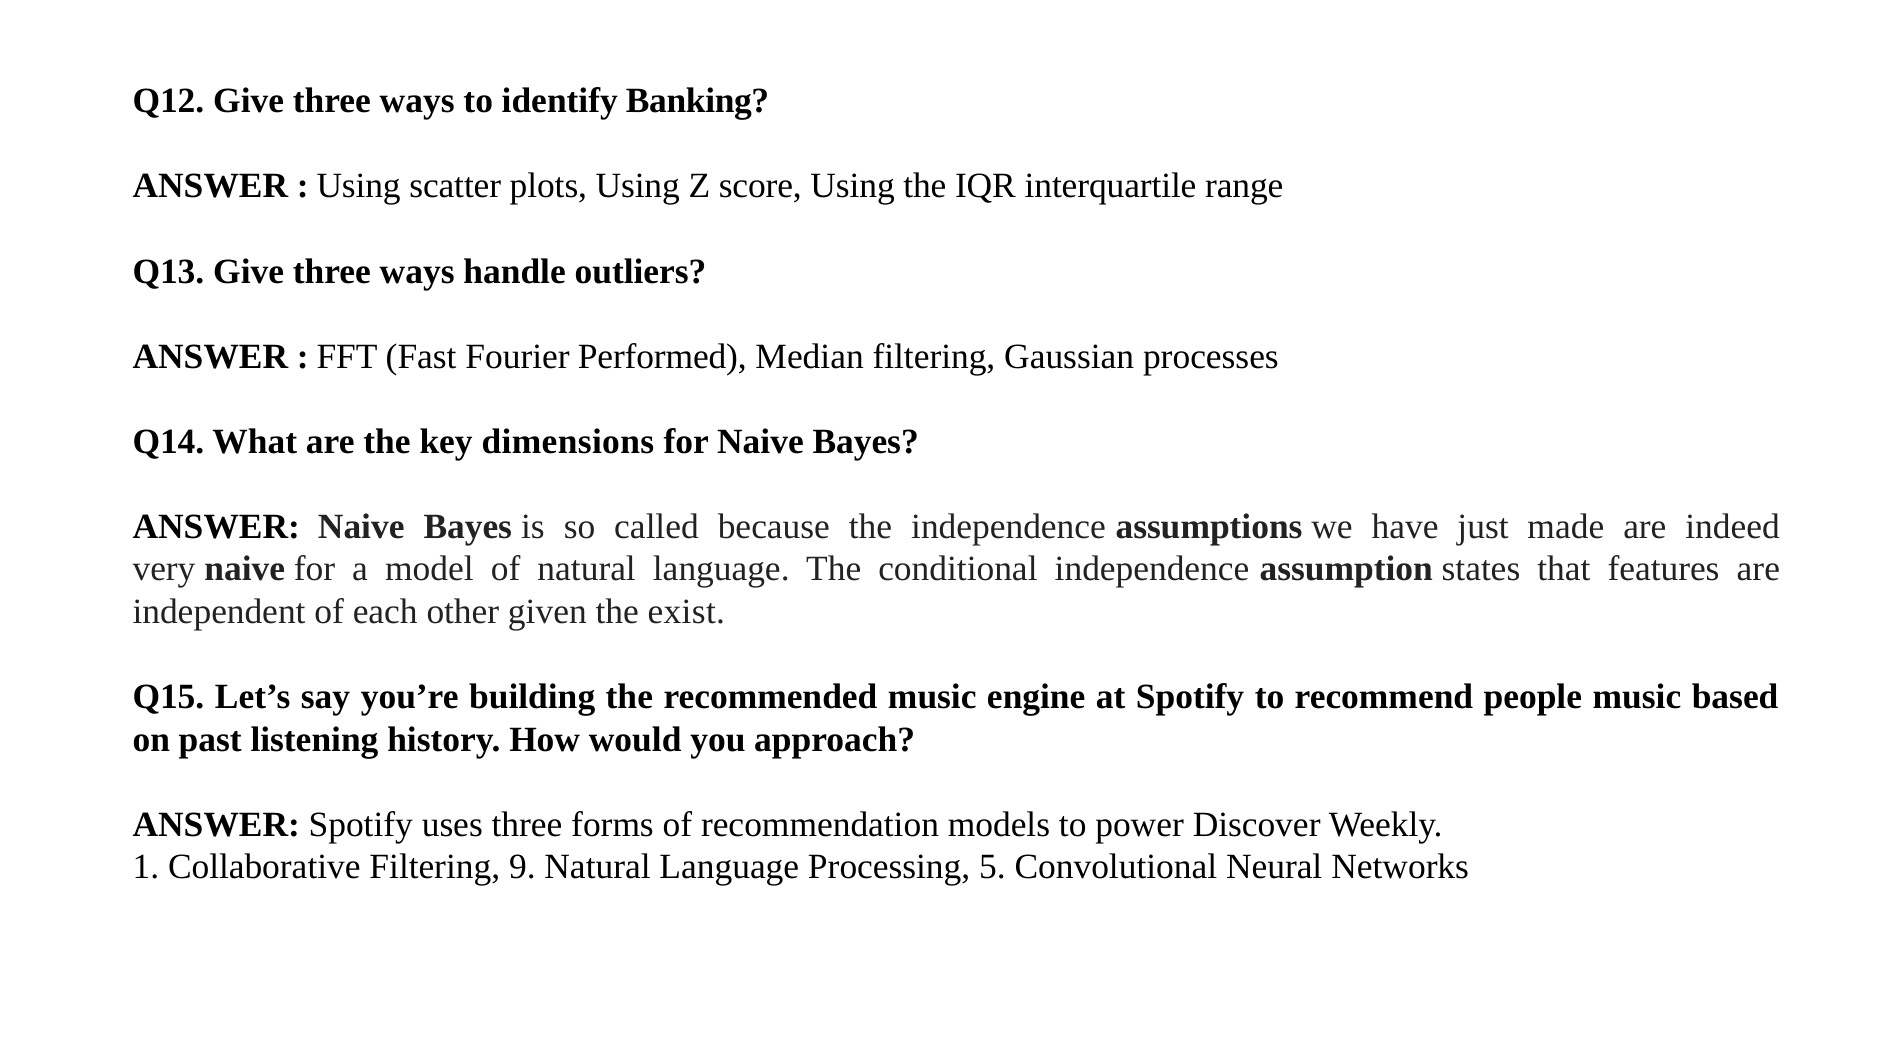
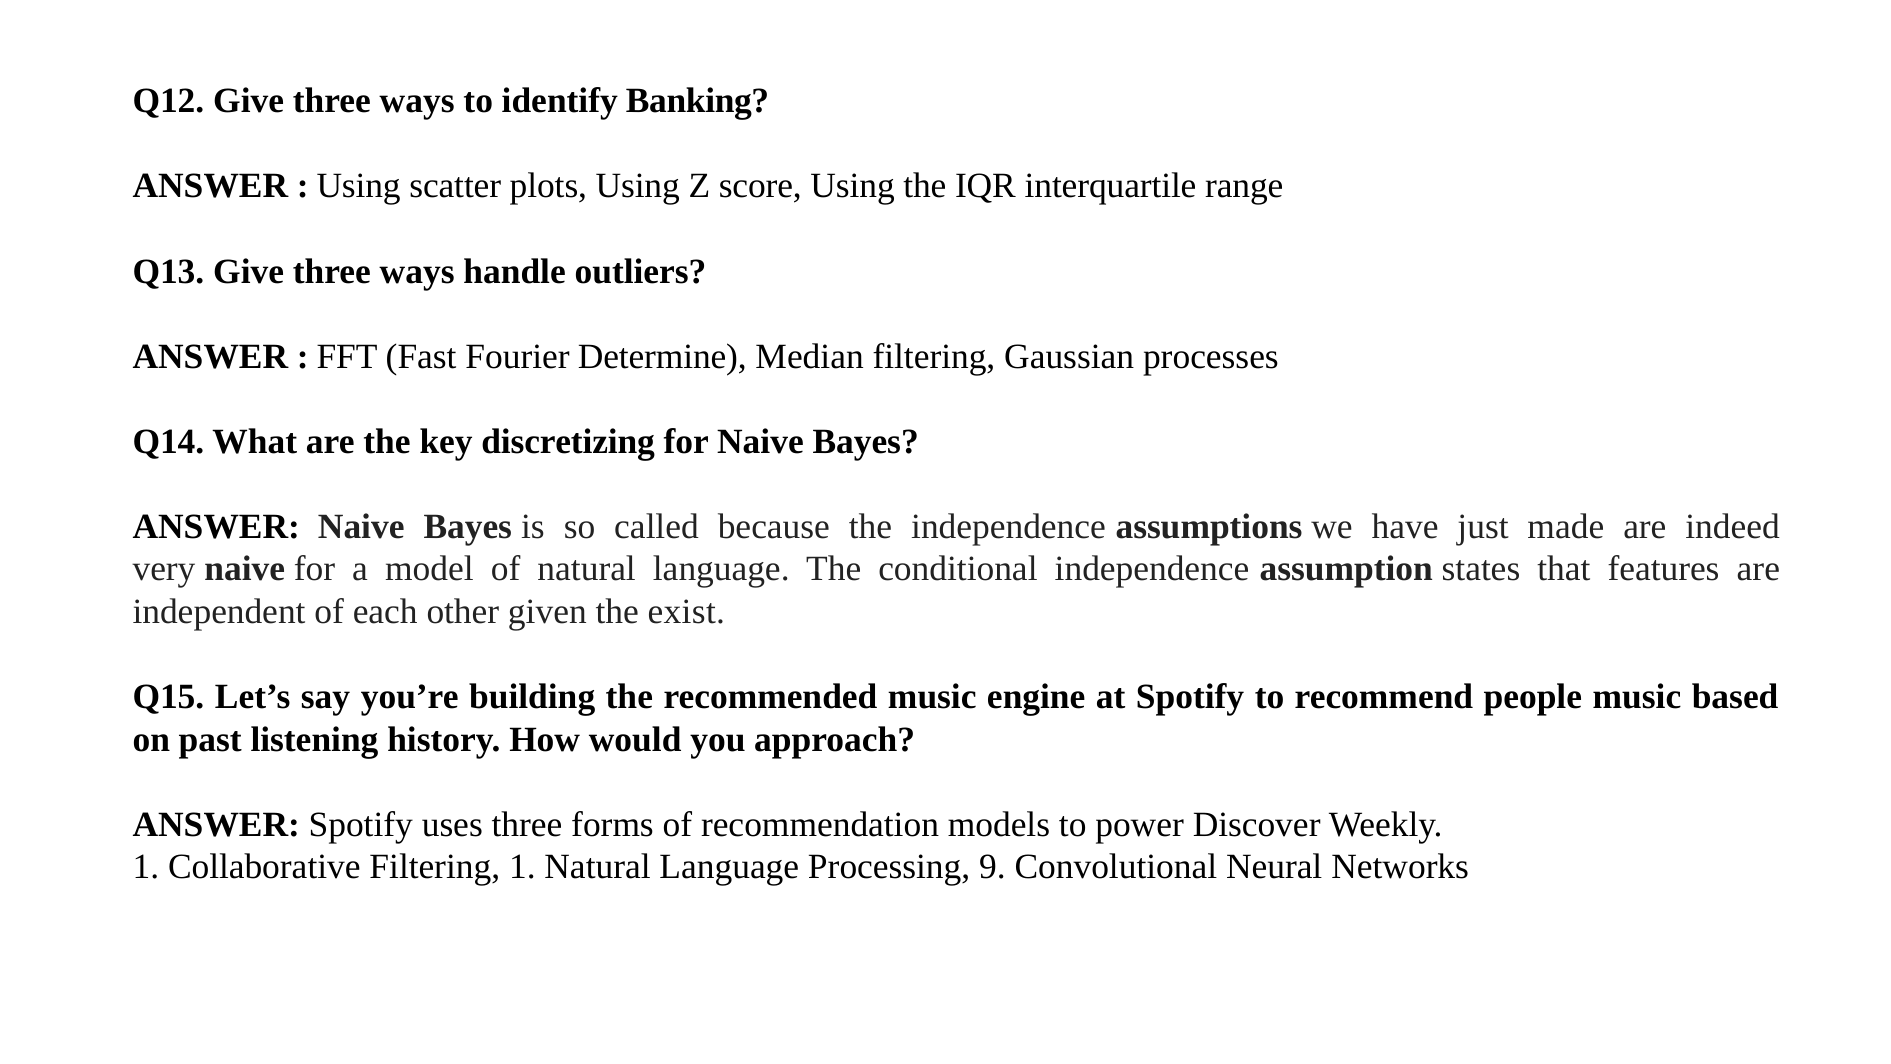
Performed: Performed -> Determine
dimensions: dimensions -> discretizing
Filtering 9: 9 -> 1
5: 5 -> 9
